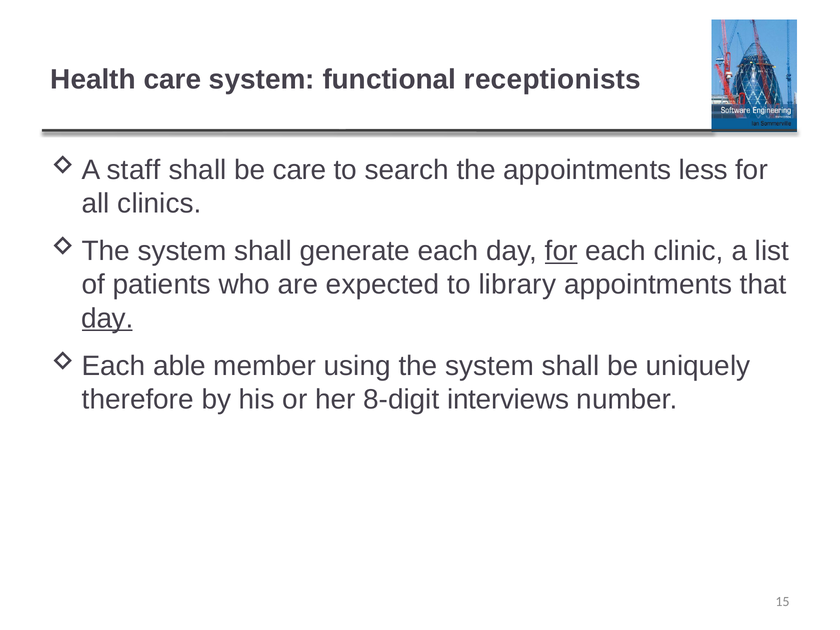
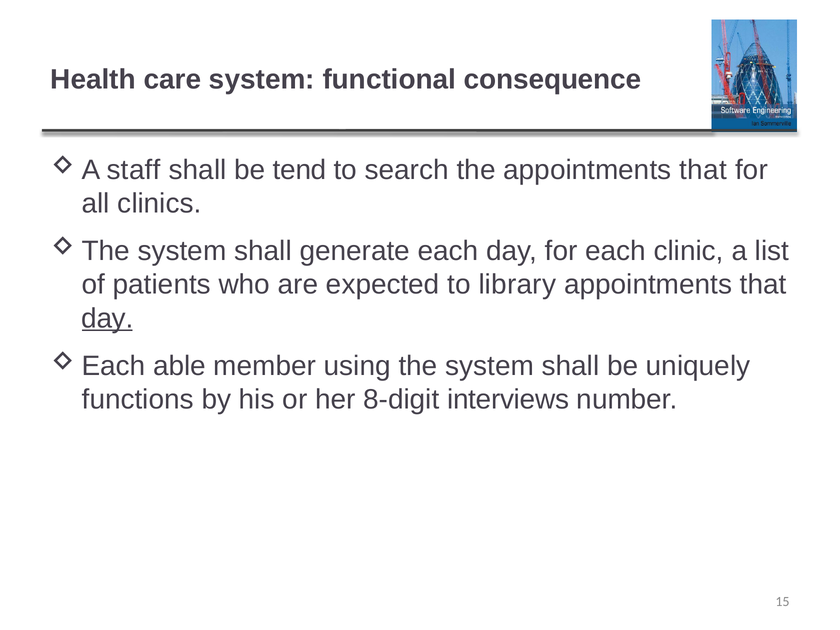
receptionists: receptionists -> consequence
be care: care -> tend
the appointments less: less -> that
for at (561, 251) underline: present -> none
therefore: therefore -> functions
